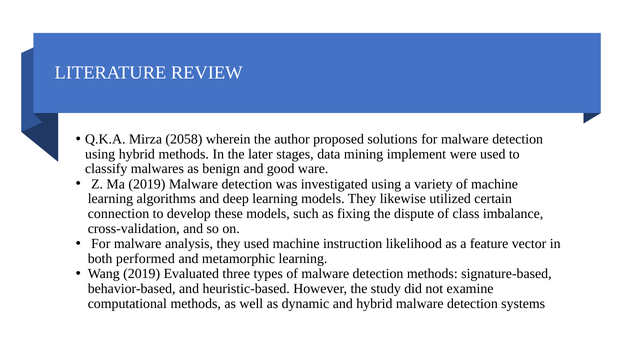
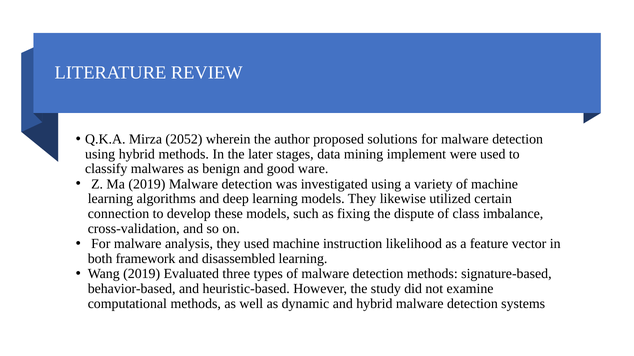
2058: 2058 -> 2052
performed: performed -> framework
metamorphic: metamorphic -> disassembled
